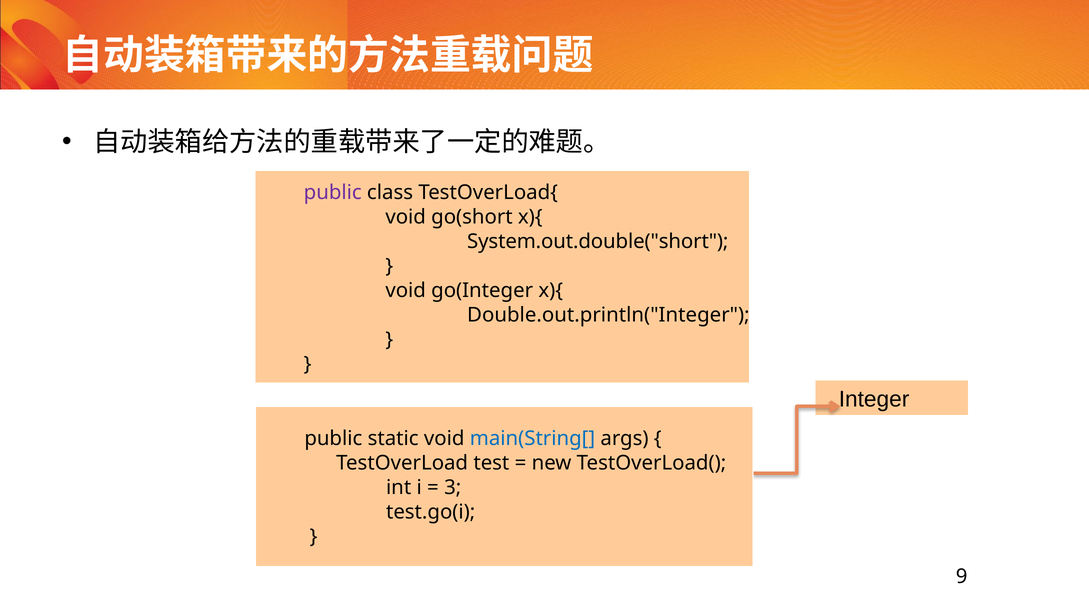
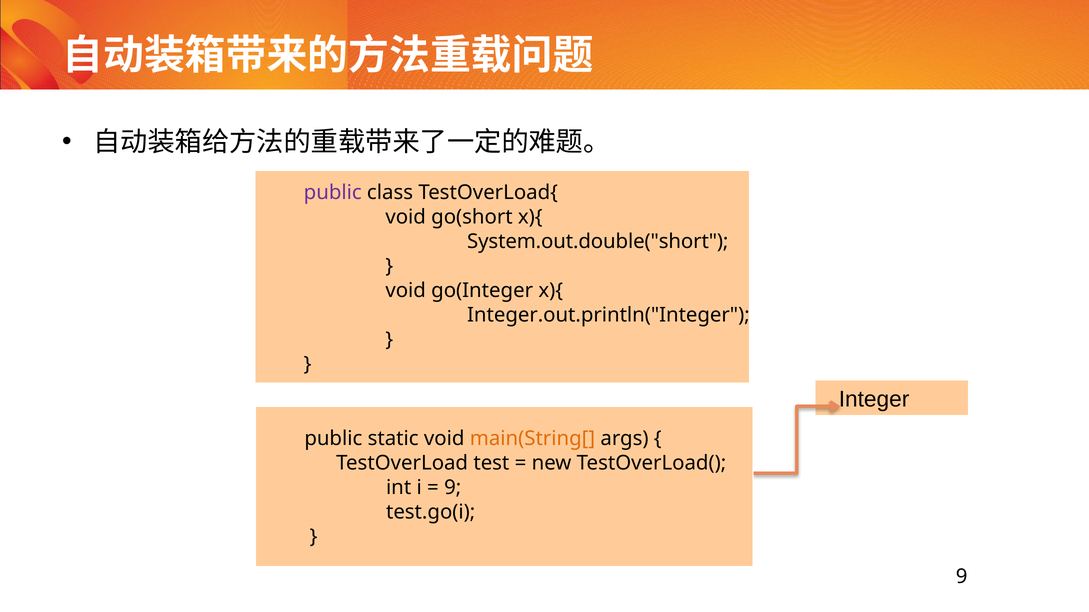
Double.out.println("Integer: Double.out.println("Integer -> Integer.out.println("Integer
main(String[ colour: blue -> orange
3 at (453, 488): 3 -> 9
